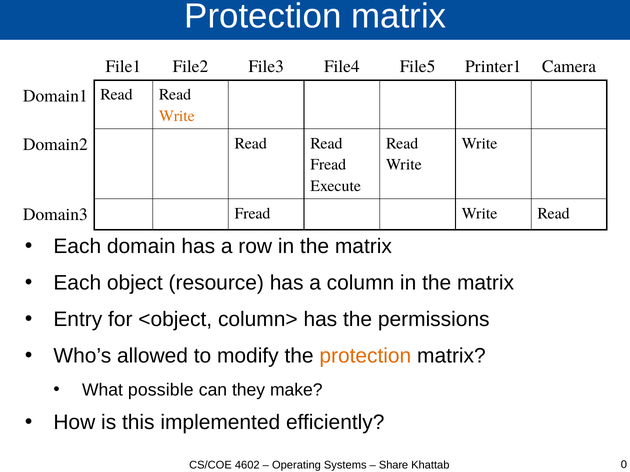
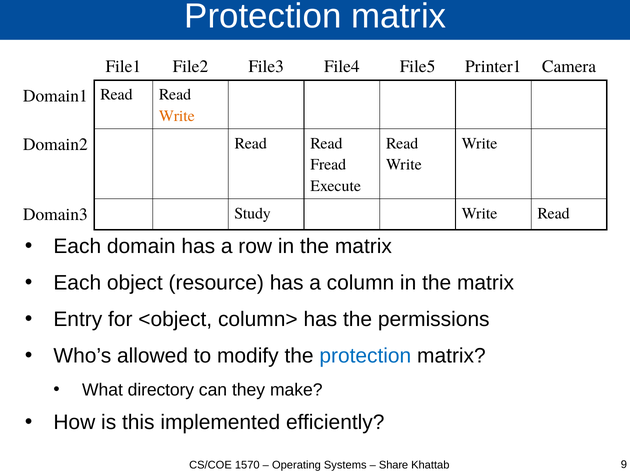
Domain3 Fread: Fread -> Study
protection at (365, 356) colour: orange -> blue
possible: possible -> directory
4602: 4602 -> 1570
0: 0 -> 9
